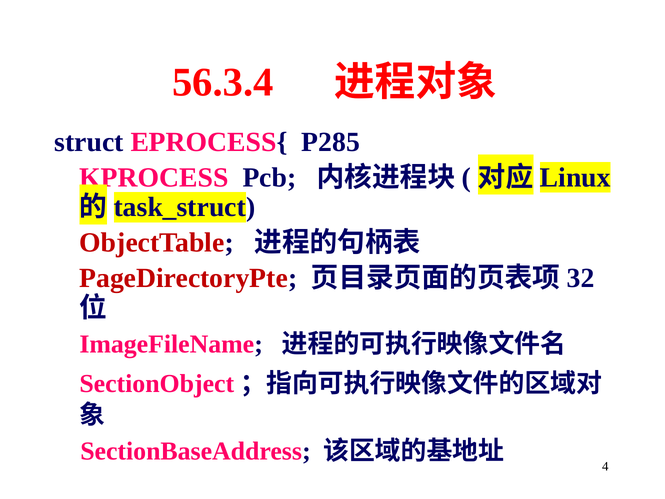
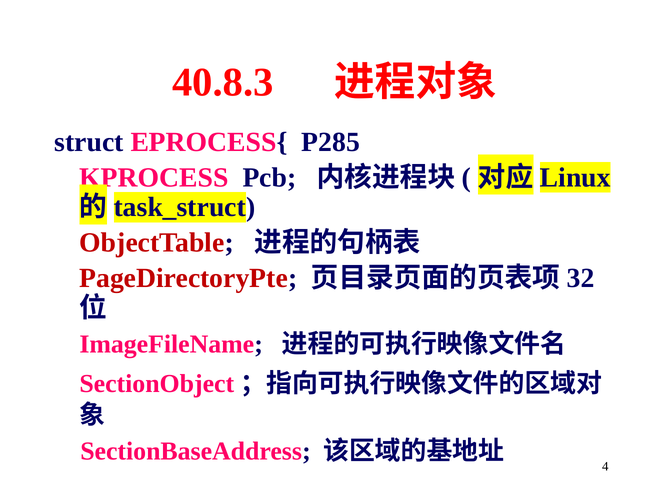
56.3.4: 56.3.4 -> 40.8.3
